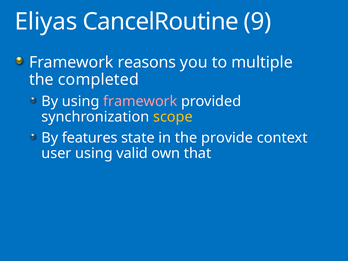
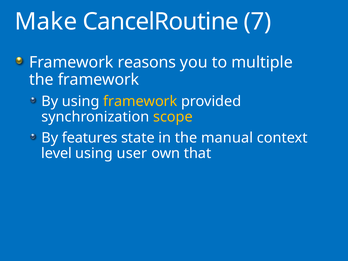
Eliyas: Eliyas -> Make
9: 9 -> 7
the completed: completed -> framework
framework at (140, 101) colour: pink -> yellow
provide: provide -> manual
user: user -> level
valid: valid -> user
